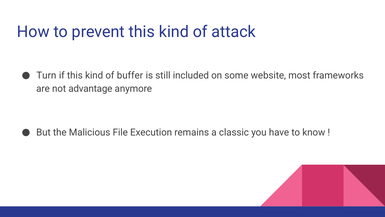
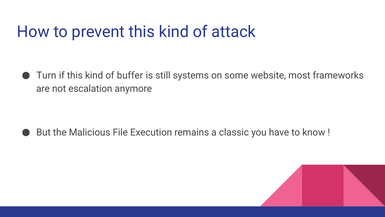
included: included -> systems
advantage: advantage -> escalation
